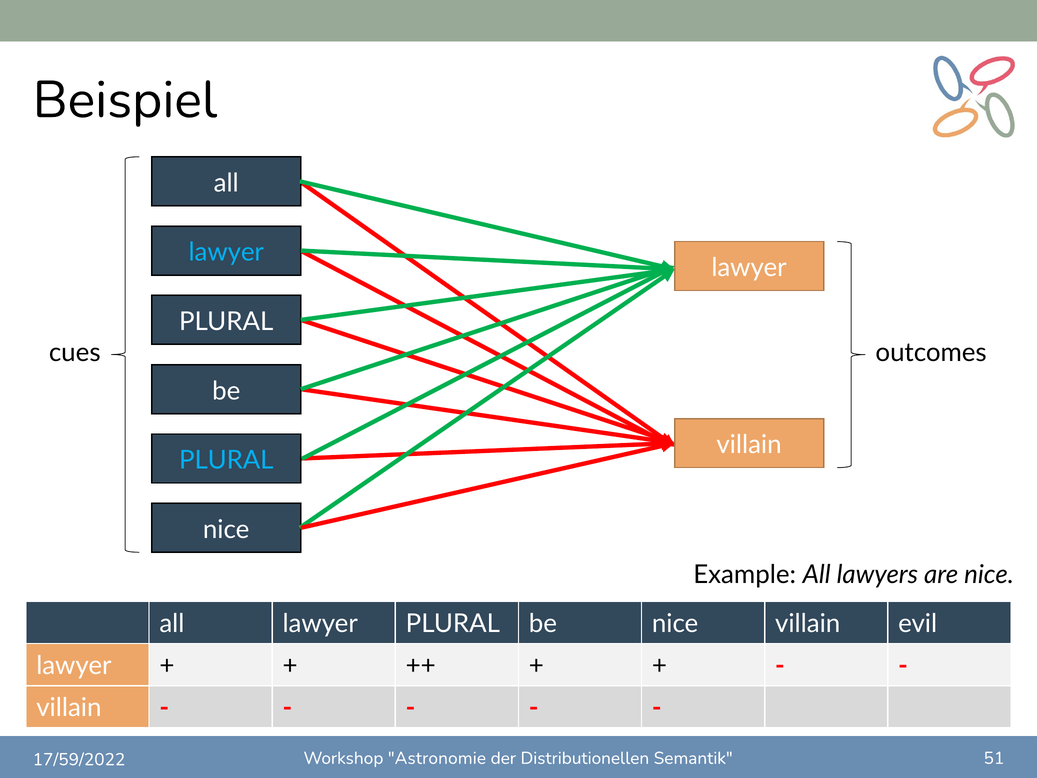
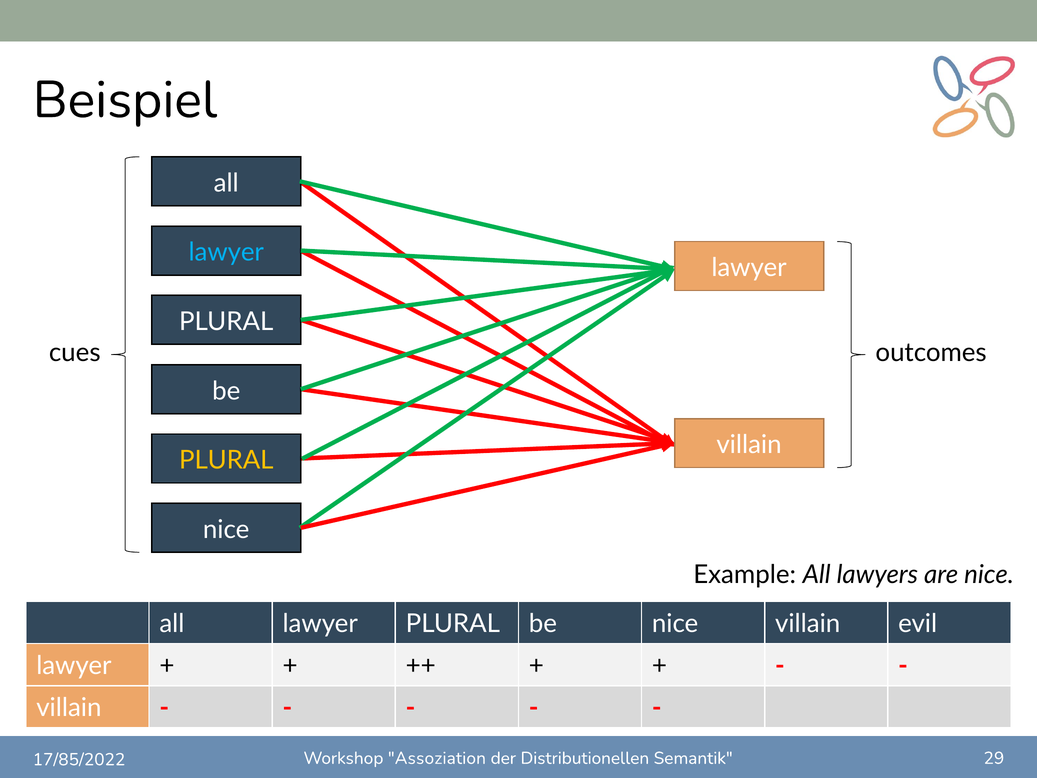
PLURAL at (226, 460) colour: light blue -> yellow
Astronomie: Astronomie -> Assoziation
51: 51 -> 29
17/59/2022: 17/59/2022 -> 17/85/2022
